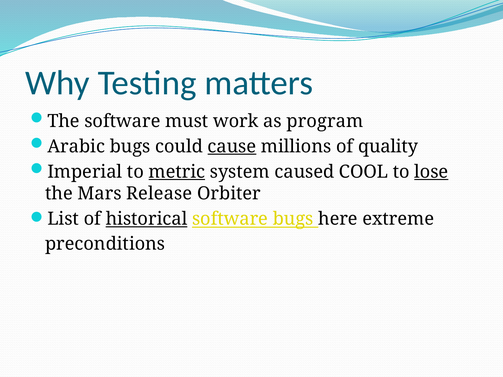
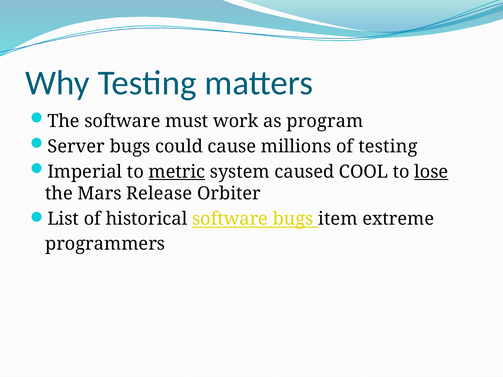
Arabic: Arabic -> Server
cause underline: present -> none
of quality: quality -> testing
historical underline: present -> none
here: here -> item
preconditions: preconditions -> programmers
